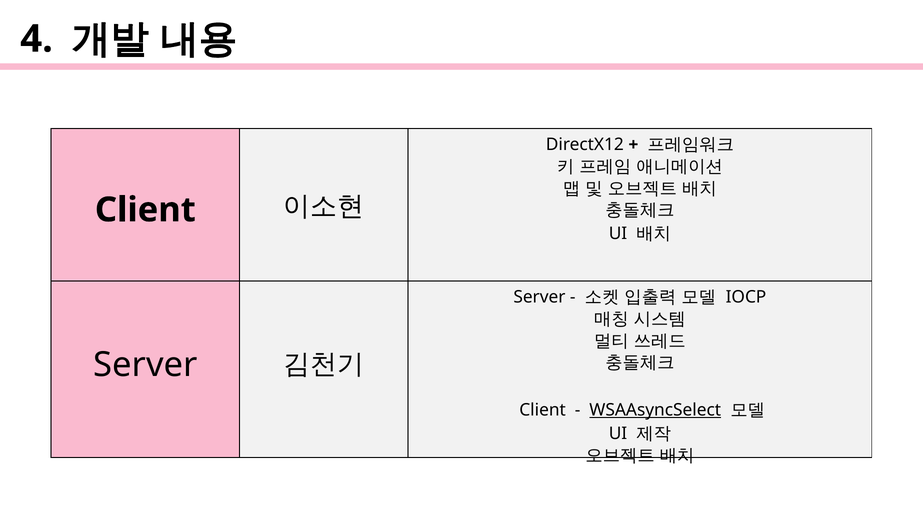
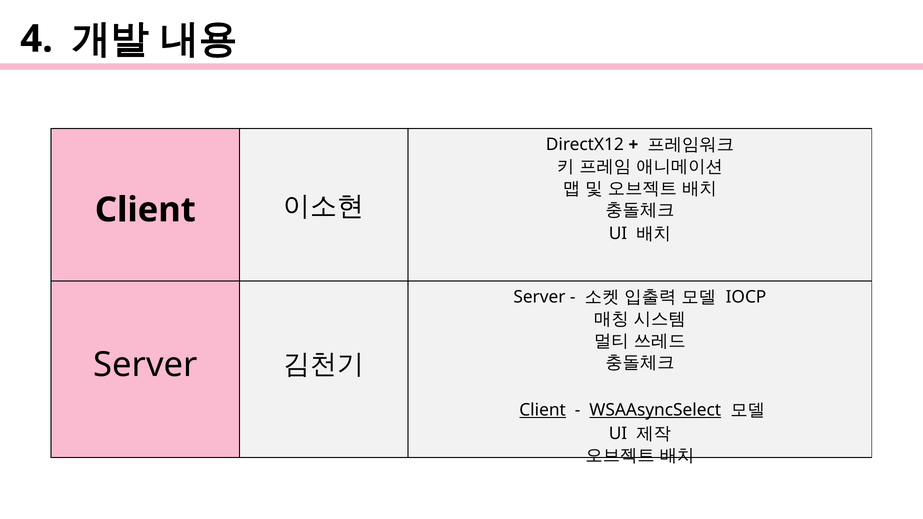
Client at (543, 410) underline: none -> present
